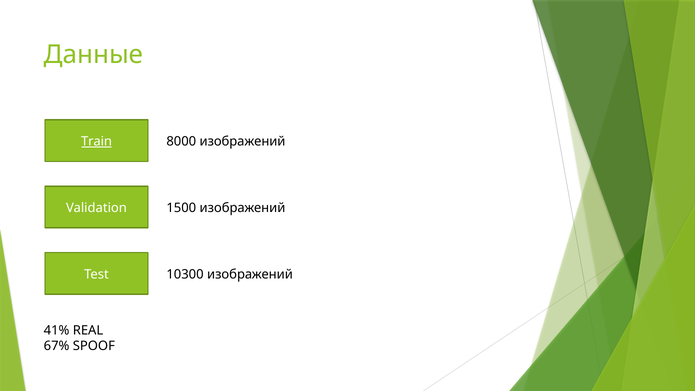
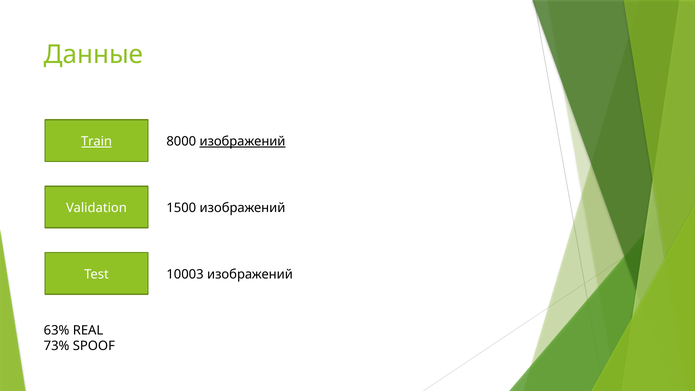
изображений at (243, 141) underline: none -> present
10300: 10300 -> 10003
41%: 41% -> 63%
67%: 67% -> 73%
